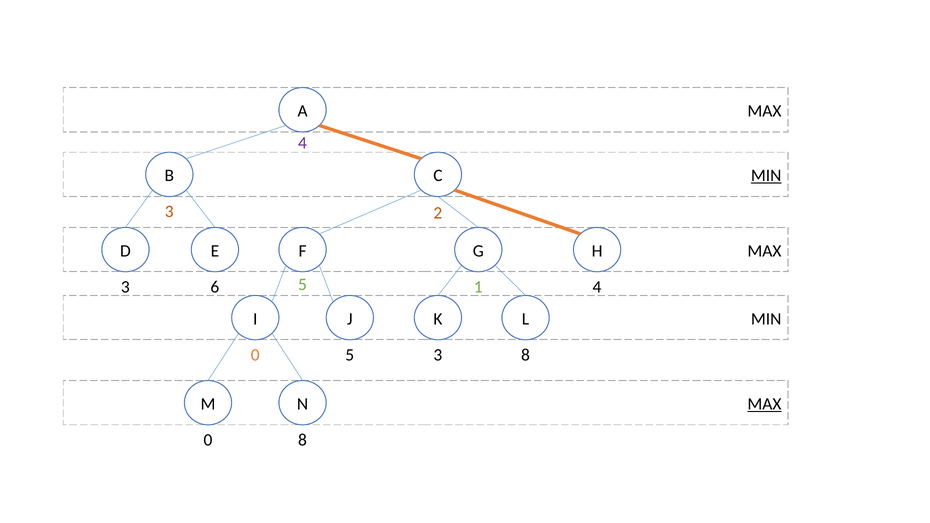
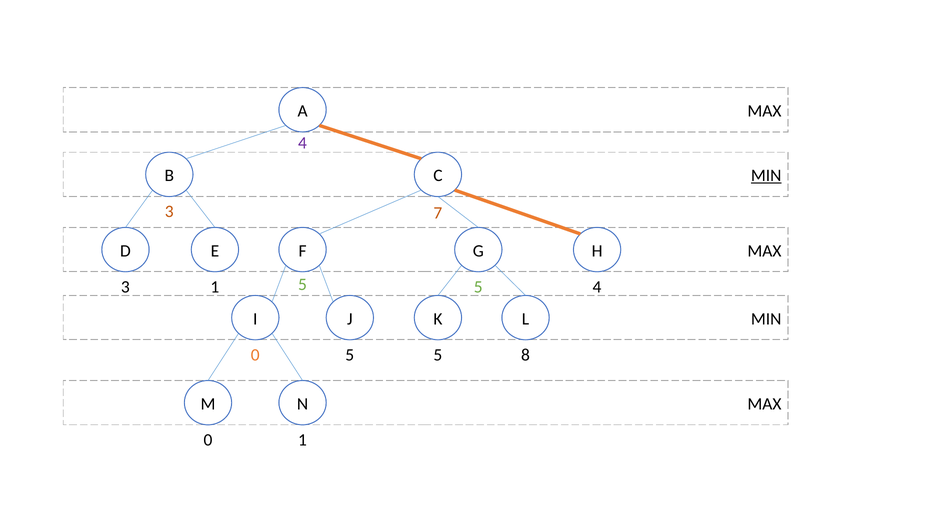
2: 2 -> 7
1 at (478, 287): 1 -> 5
3 6: 6 -> 1
3 at (438, 355): 3 -> 5
MAX at (764, 404) underline: present -> none
0 8: 8 -> 1
